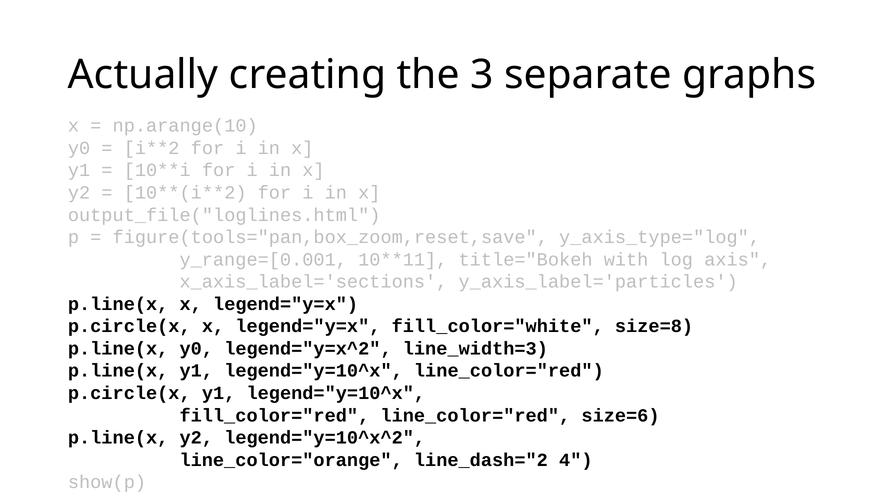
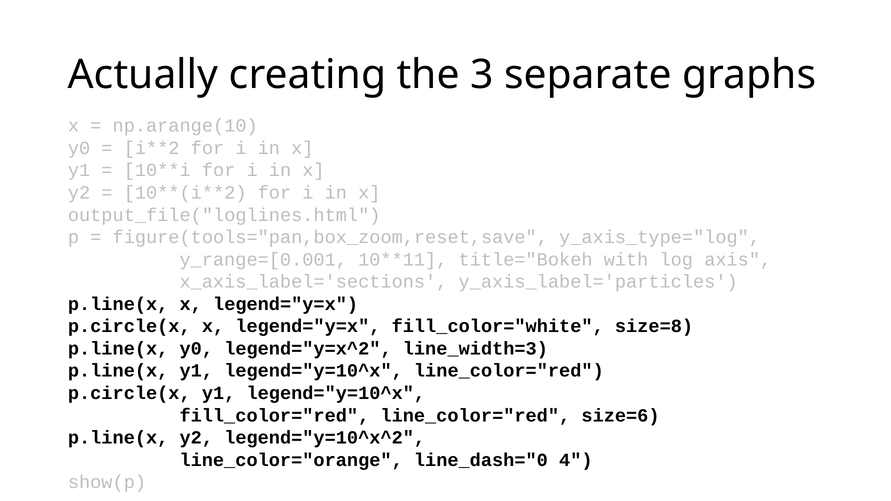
line_dash="2: line_dash="2 -> line_dash="0
